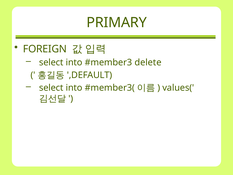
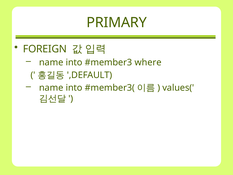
select at (51, 62): select -> name
delete: delete -> where
select at (51, 88): select -> name
